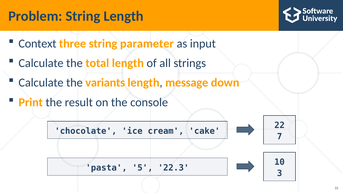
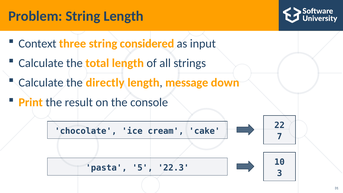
parameter: parameter -> considered
variants: variants -> directly
